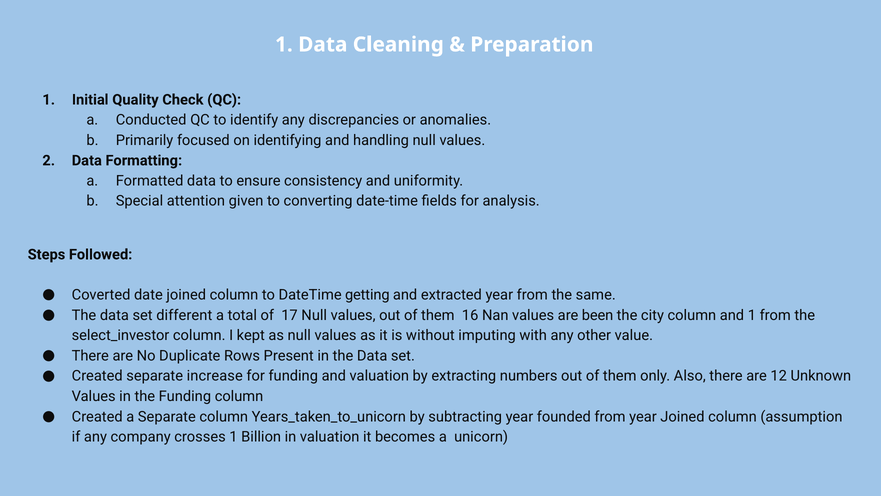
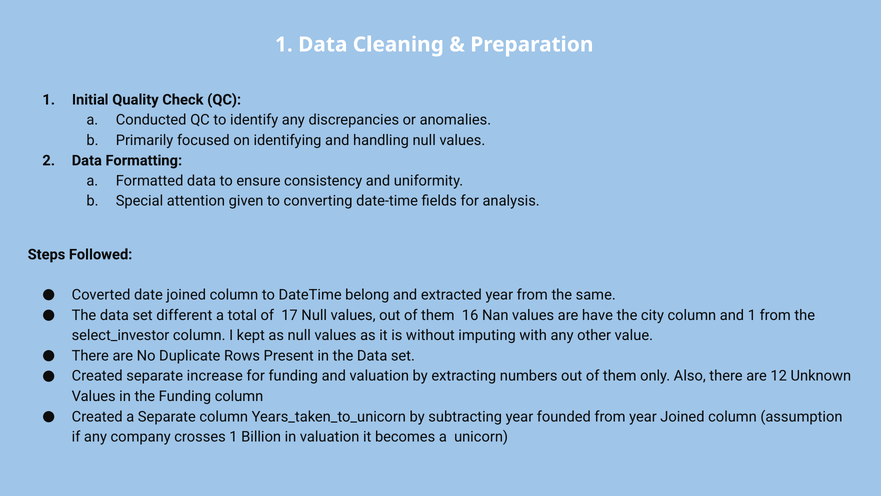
getting: getting -> belong
been: been -> have
